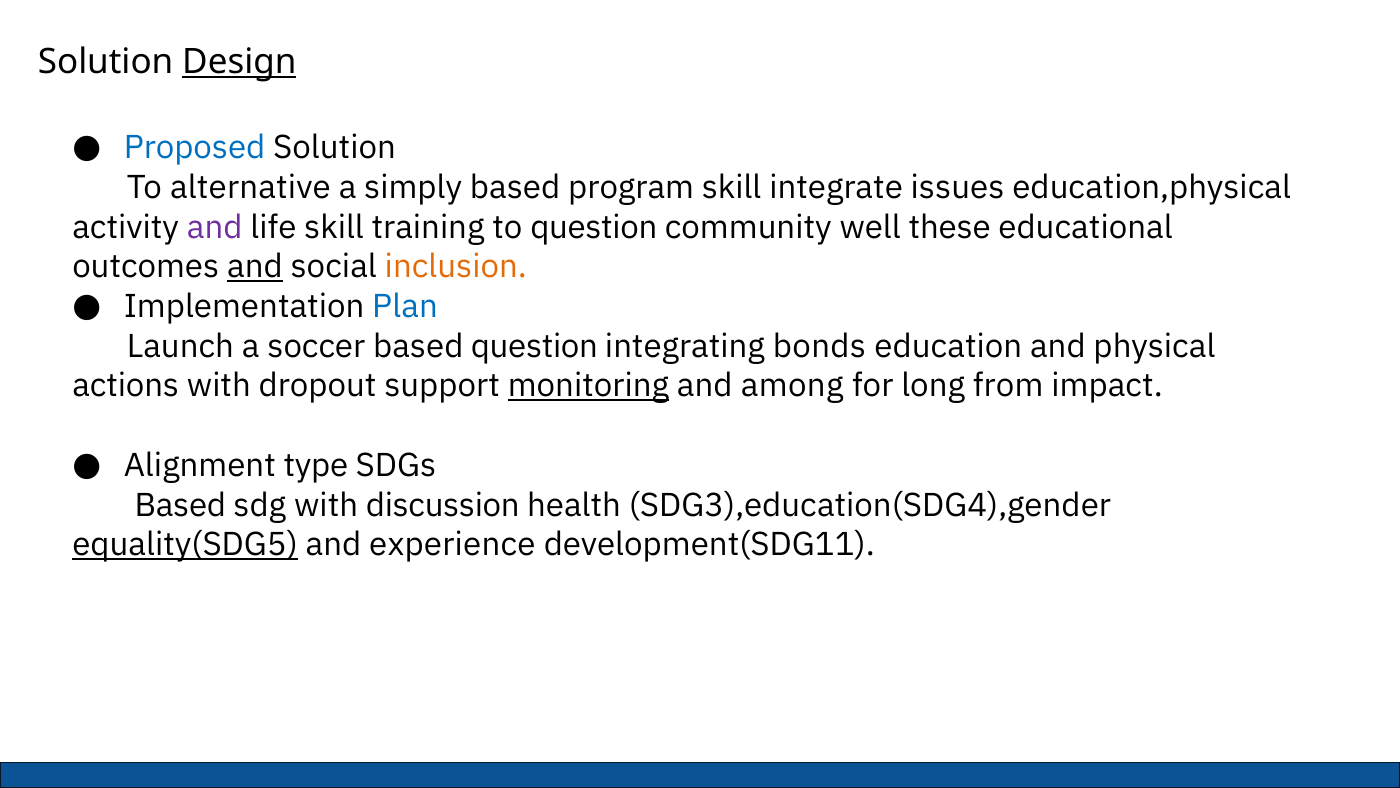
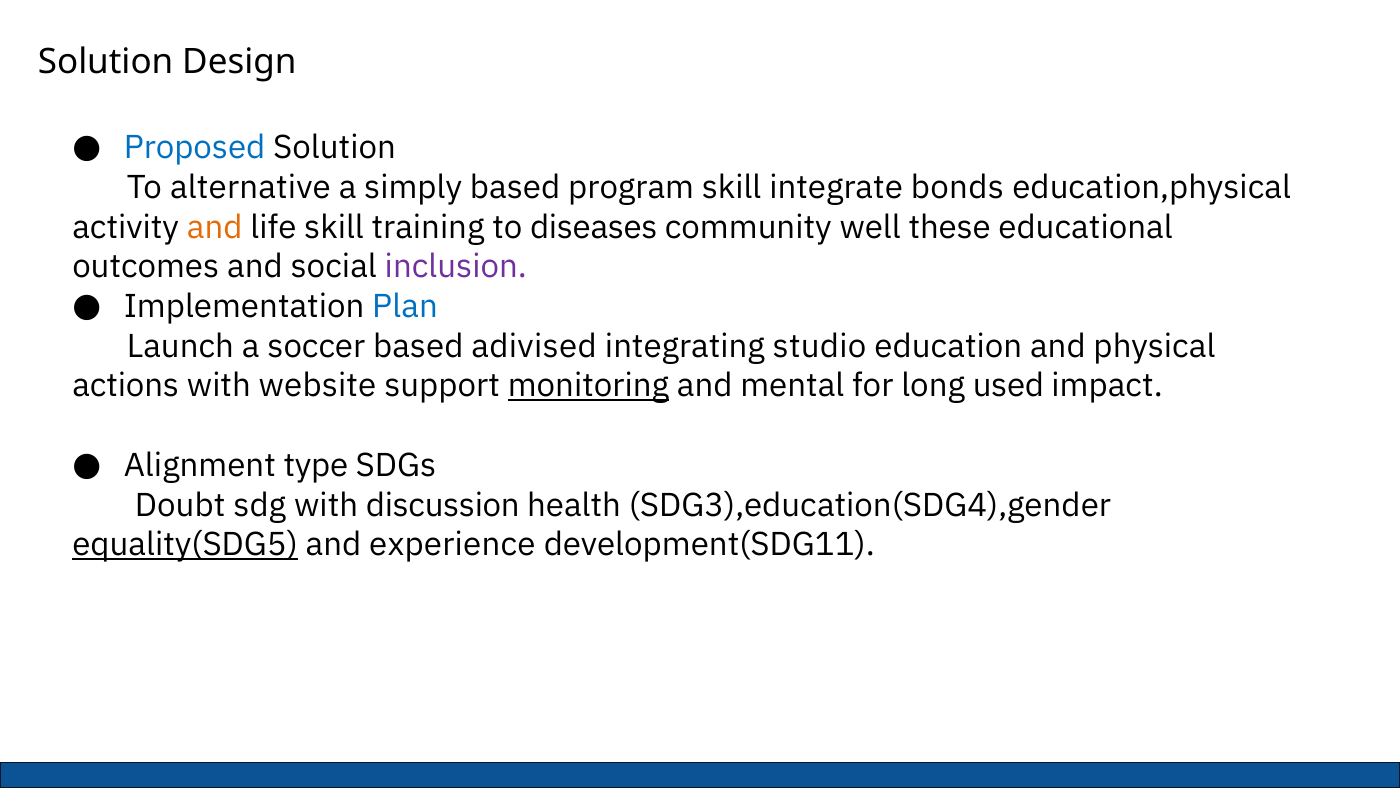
Design underline: present -> none
issues: issues -> bonds
and at (215, 227) colour: purple -> orange
to question: question -> diseases
and at (255, 267) underline: present -> none
inclusion colour: orange -> purple
based question: question -> adivised
bonds: bonds -> studio
dropout: dropout -> website
among: among -> mental
from: from -> used
Based at (180, 505): Based -> Doubt
